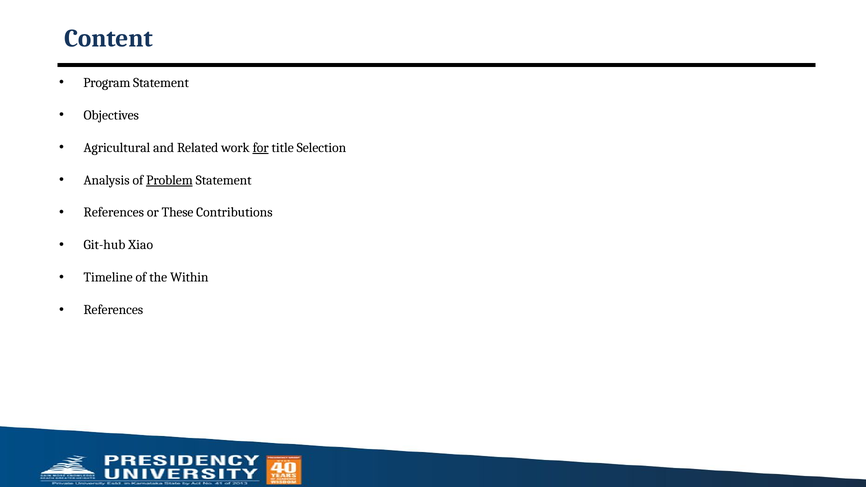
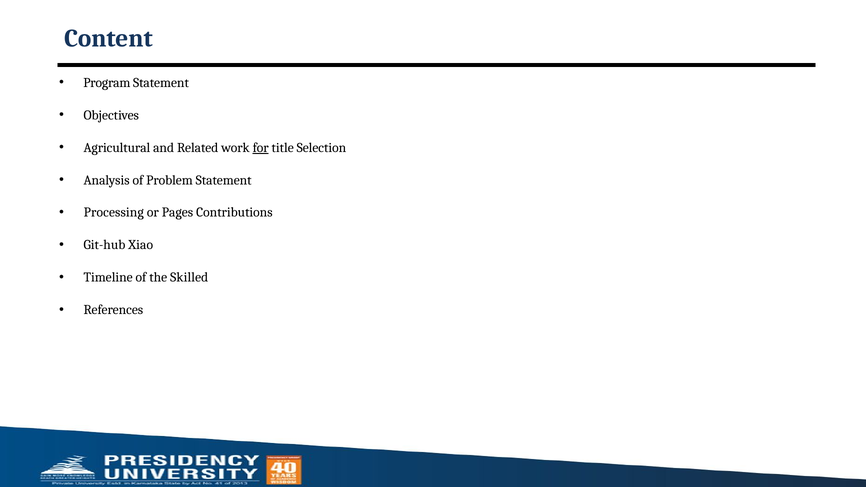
Problem underline: present -> none
References at (114, 213): References -> Processing
These: These -> Pages
Within: Within -> Skilled
